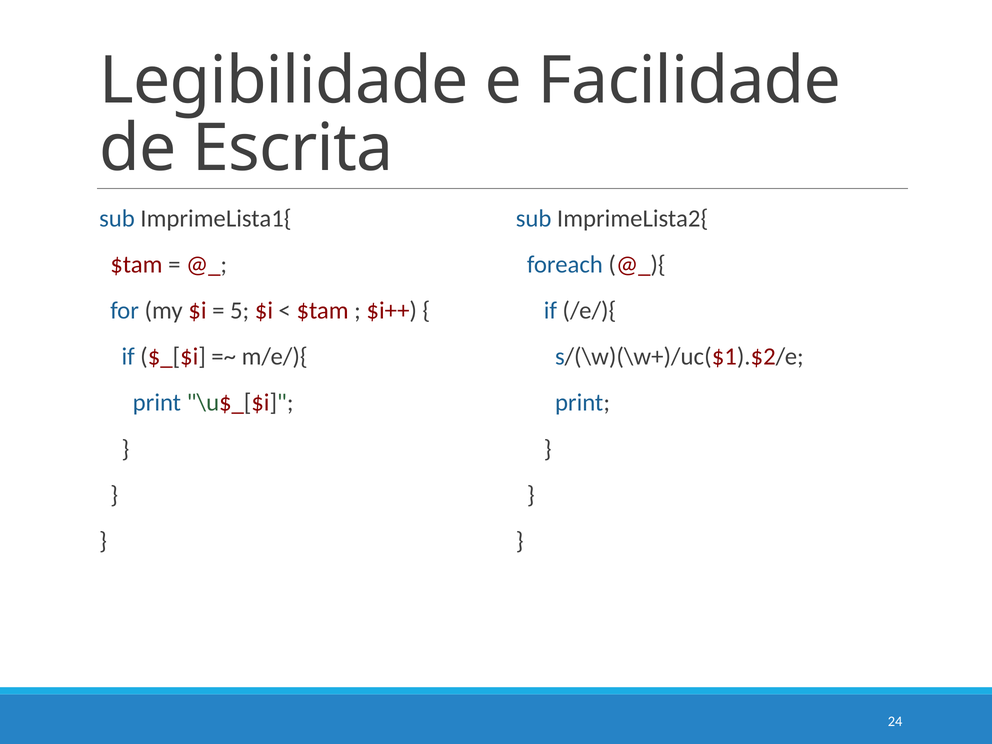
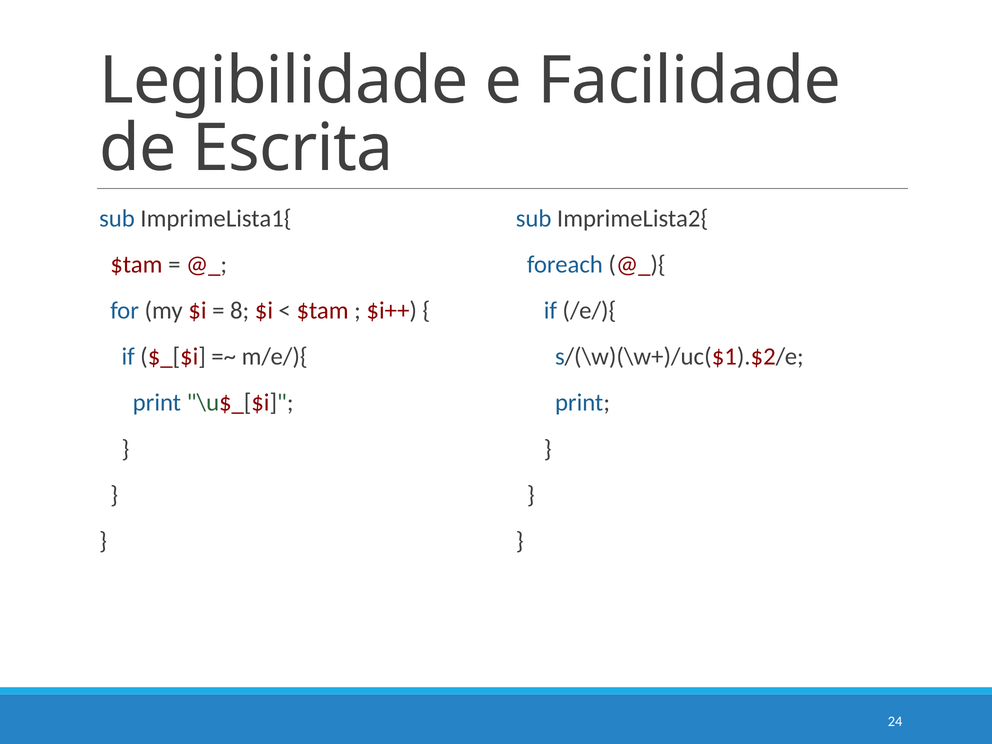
5: 5 -> 8
